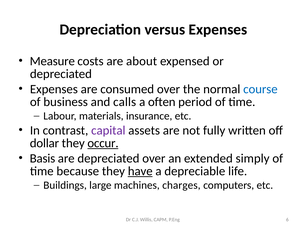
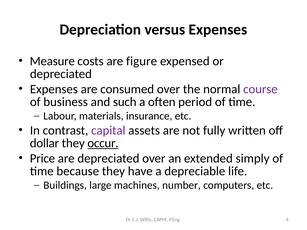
about: about -> figure
course colour: blue -> purple
calls: calls -> such
Basis: Basis -> Price
have underline: present -> none
charges: charges -> number
